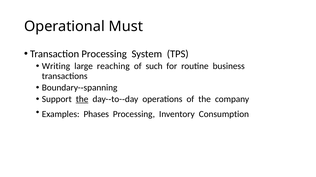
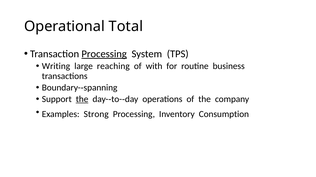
Must: Must -> Total
Processing at (104, 54) underline: none -> present
such: such -> with
Phases: Phases -> Strong
